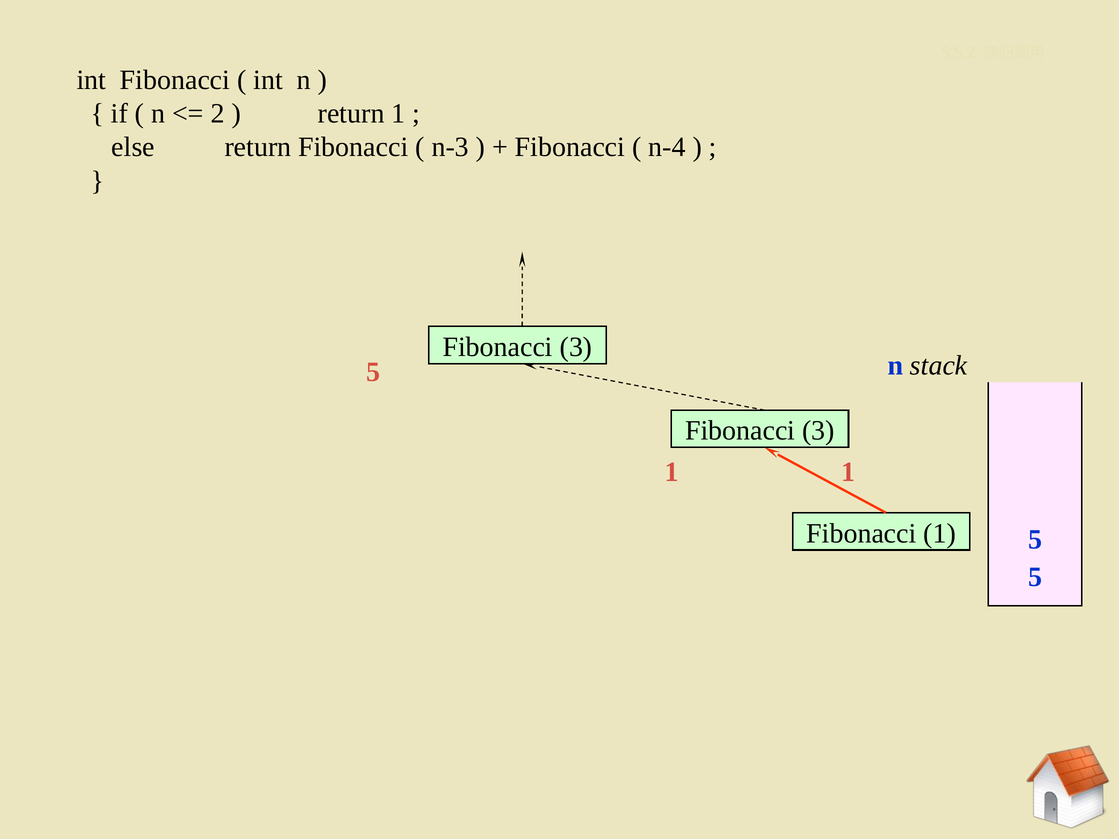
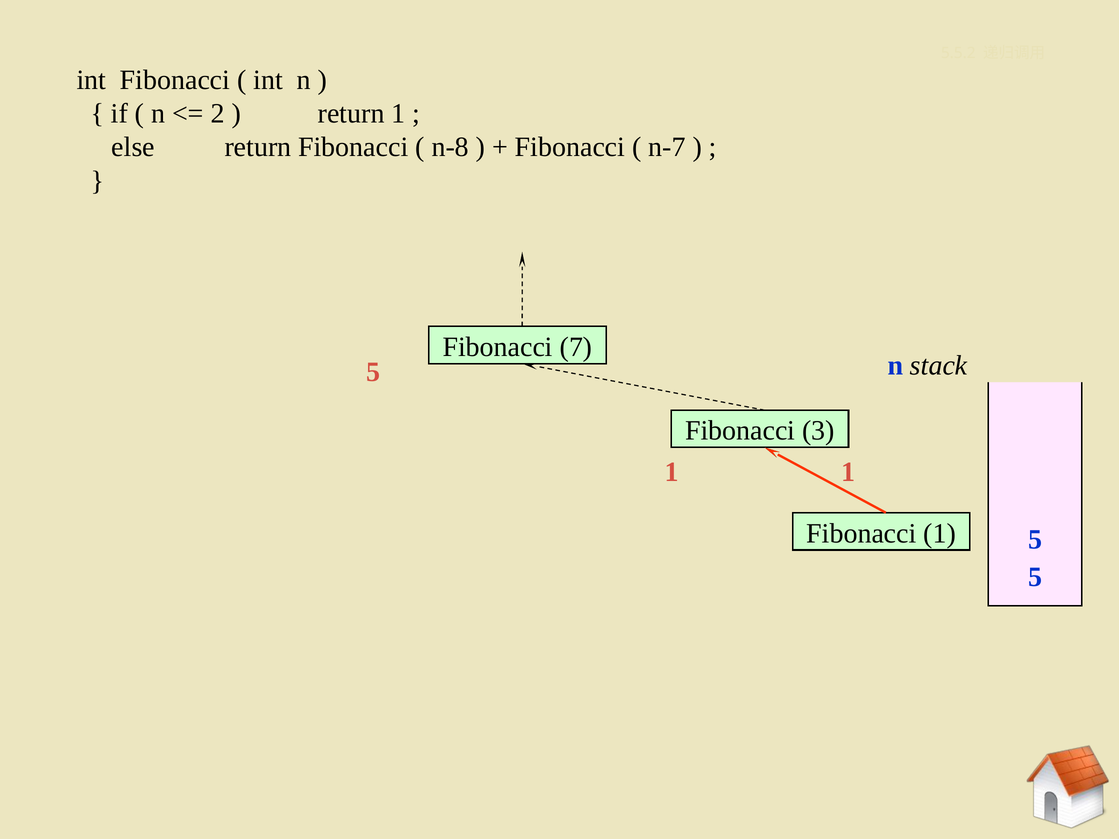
n-3: n-3 -> n-8
n-4: n-4 -> n-7
3 at (576, 347): 3 -> 7
